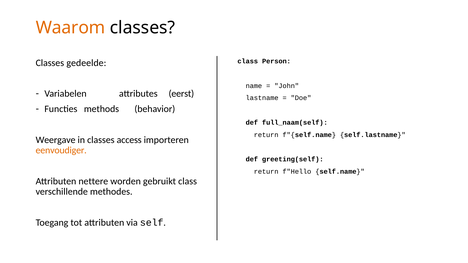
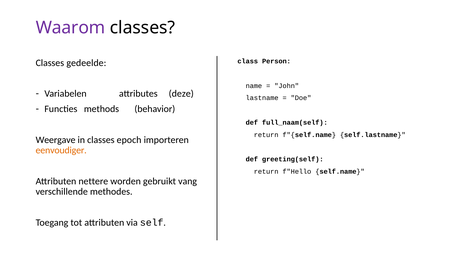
Waarom colour: orange -> purple
eerst: eerst -> deze
access: access -> epoch
gebruikt class: class -> vang
